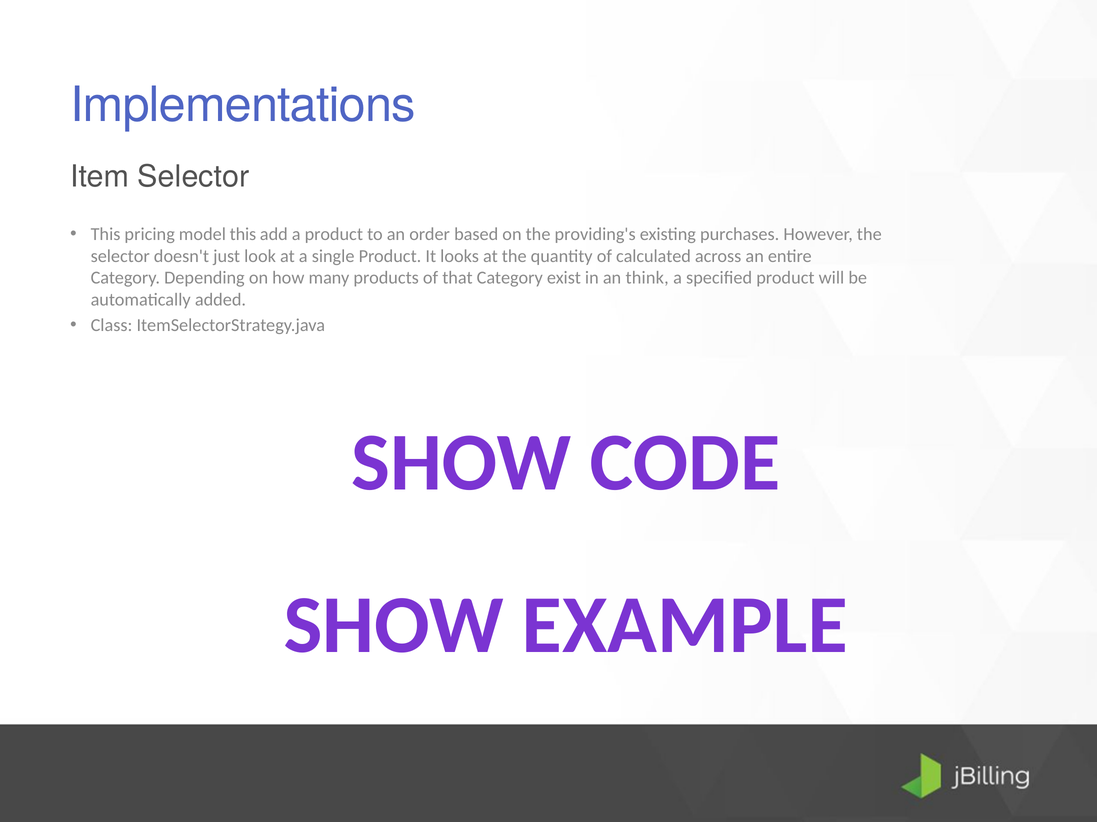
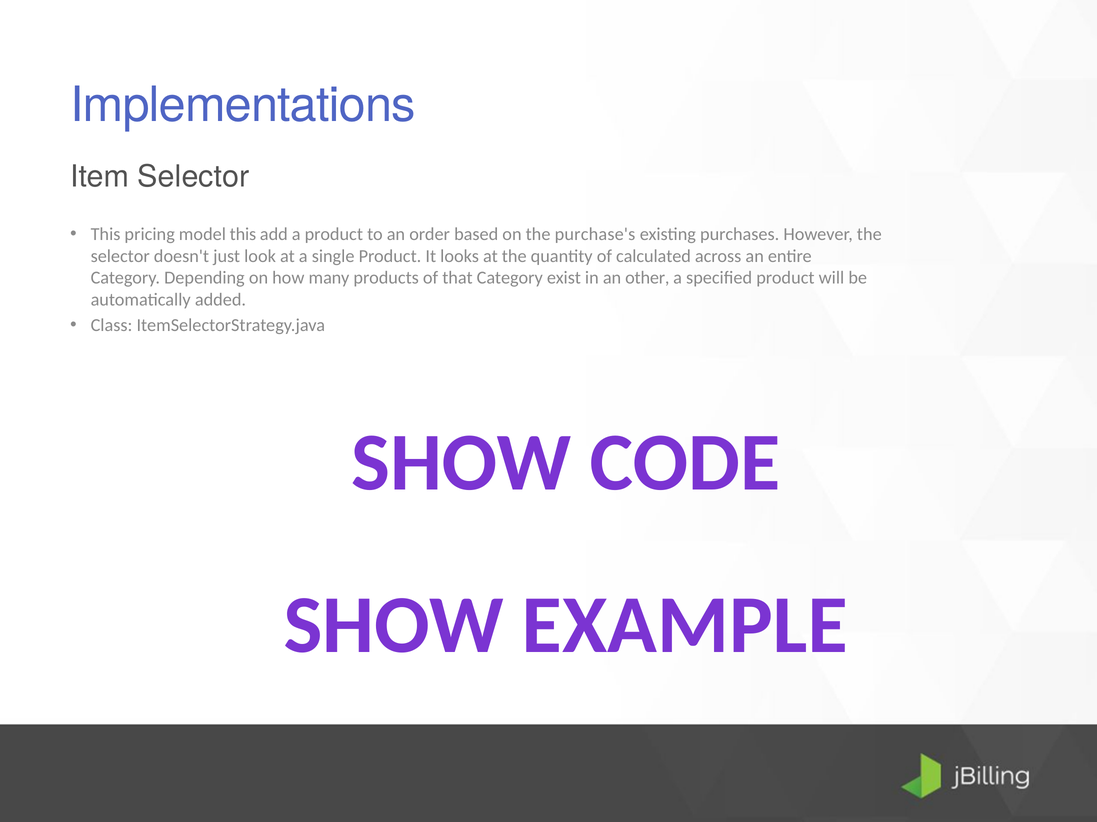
providing's: providing's -> purchase's
think: think -> other
